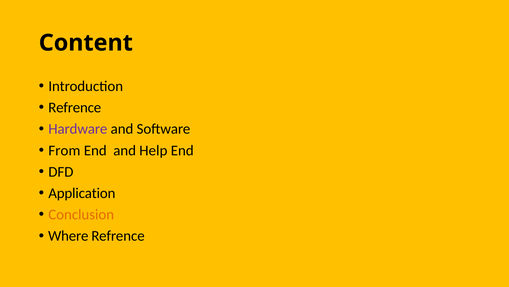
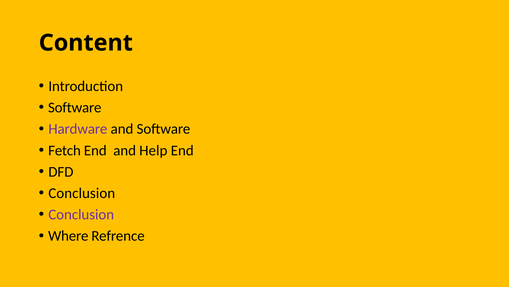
Refrence at (75, 107): Refrence -> Software
From: From -> Fetch
Application at (82, 193): Application -> Conclusion
Conclusion at (81, 214) colour: orange -> purple
